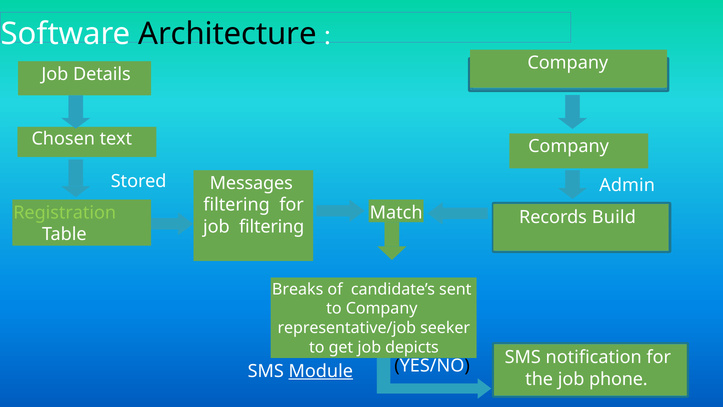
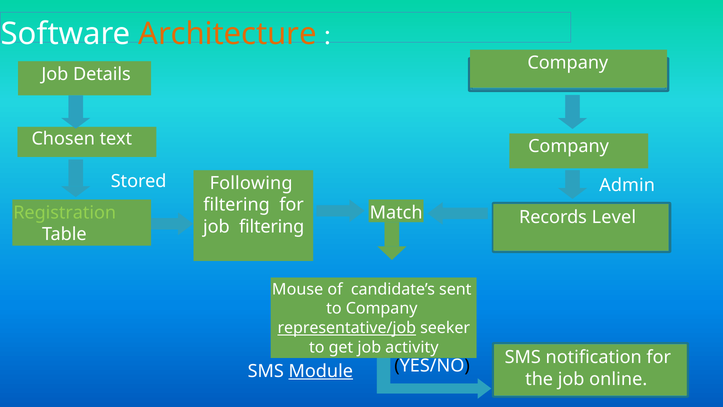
Architecture colour: black -> orange
Messages: Messages -> Following
Build: Build -> Level
Breaks: Breaks -> Mouse
representative/job underline: none -> present
depicts: depicts -> activity
phone: phone -> online
